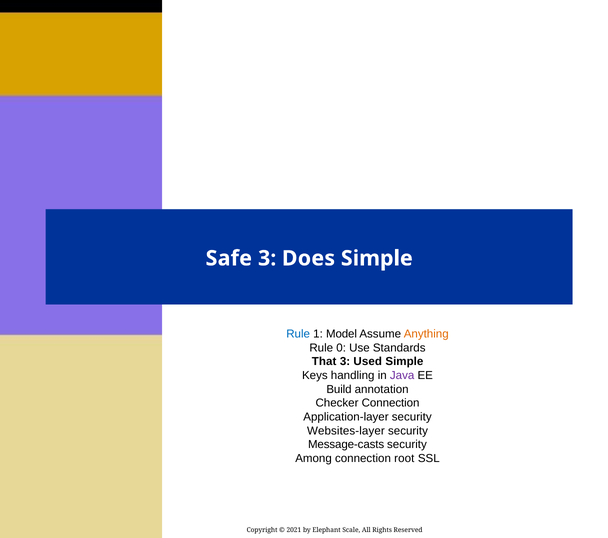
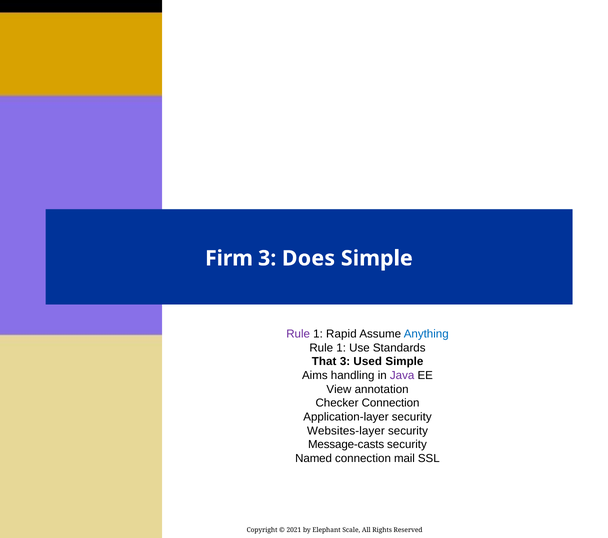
Safe: Safe -> Firm
Rule at (298, 334) colour: blue -> purple
Model: Model -> Rapid
Anything colour: orange -> blue
0 at (341, 348): 0 -> 1
Keys: Keys -> Aims
Build: Build -> View
Among: Among -> Named
root: root -> mail
